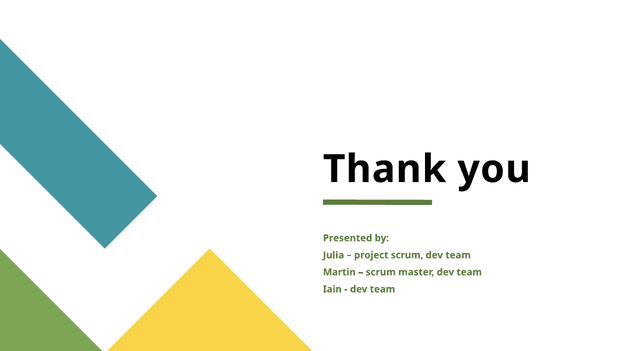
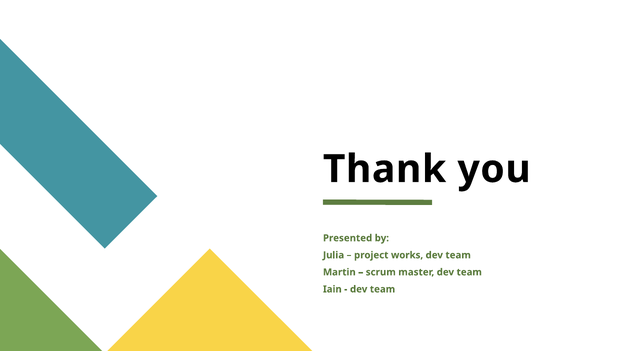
project scrum: scrum -> works
